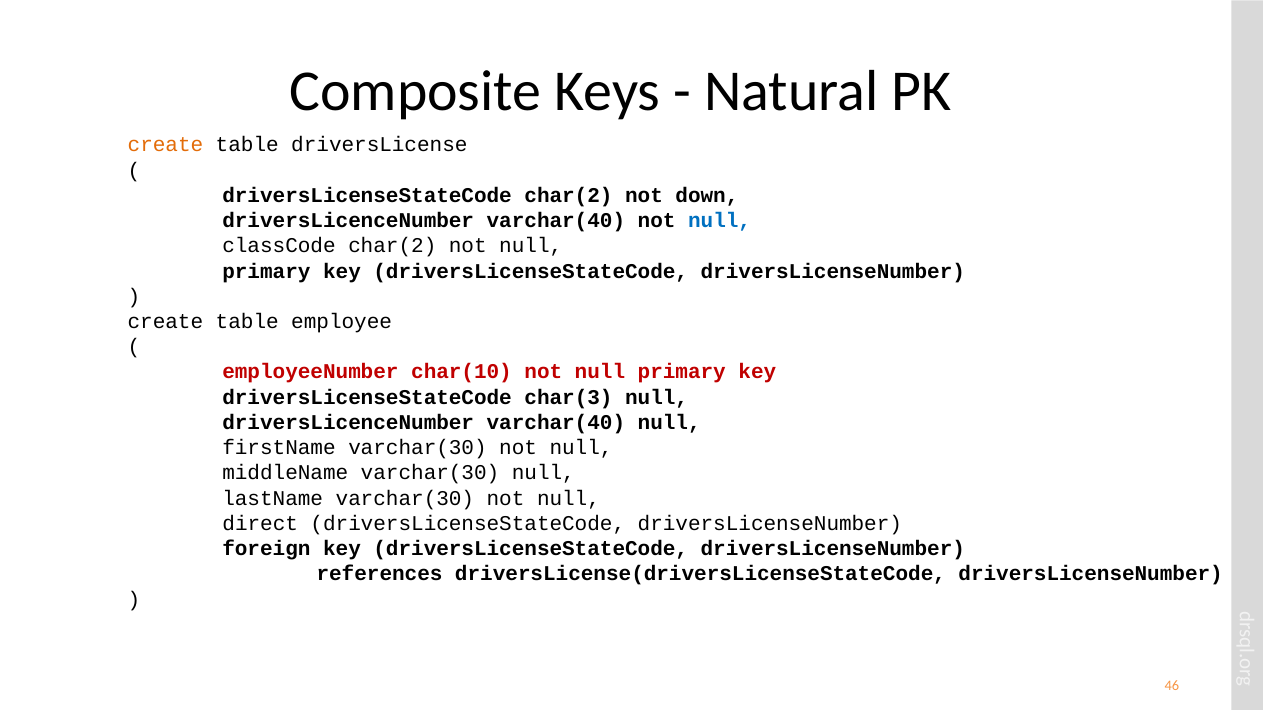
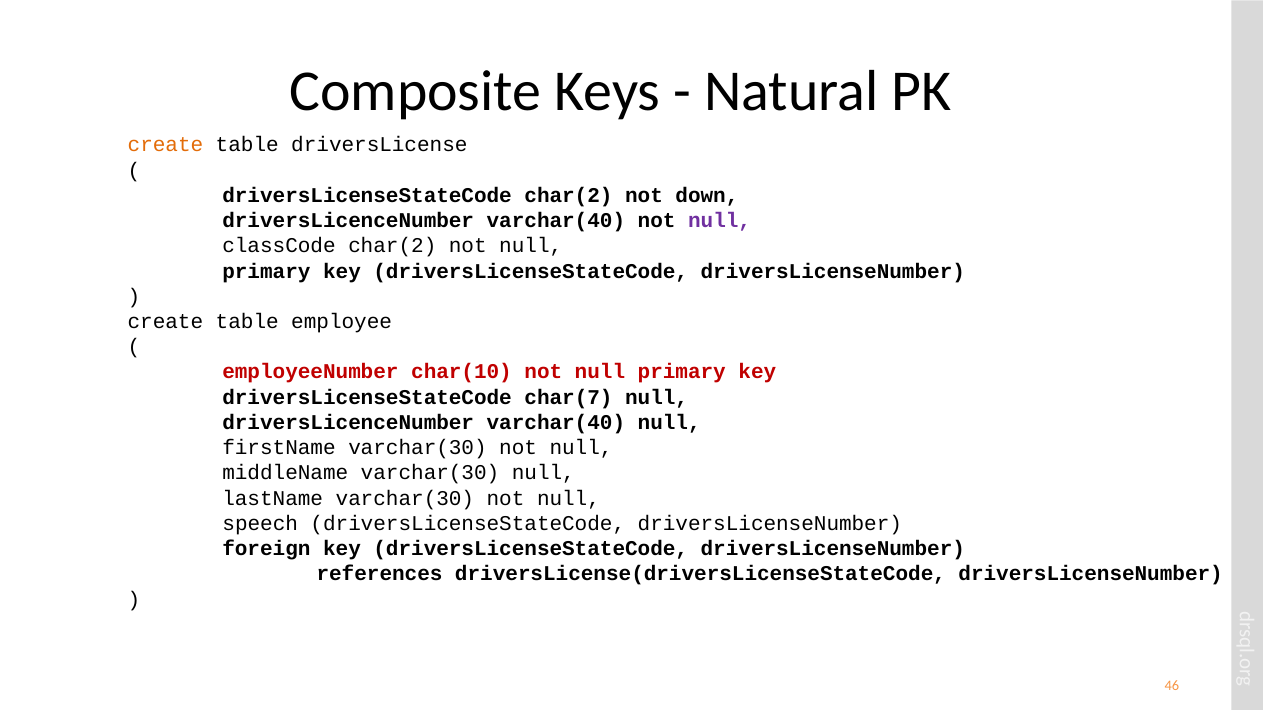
null at (720, 221) colour: blue -> purple
char(3: char(3 -> char(7
direct: direct -> speech
